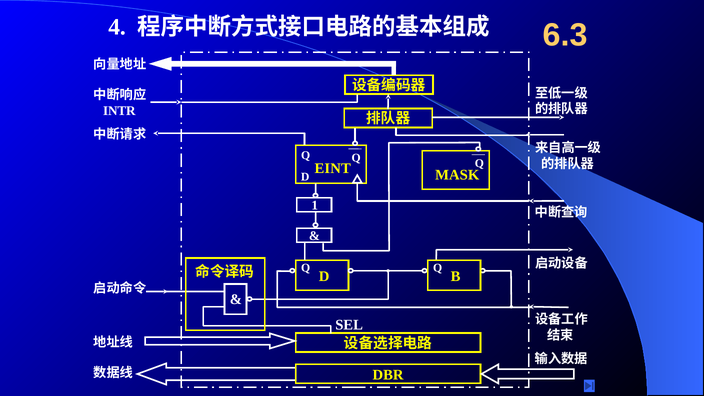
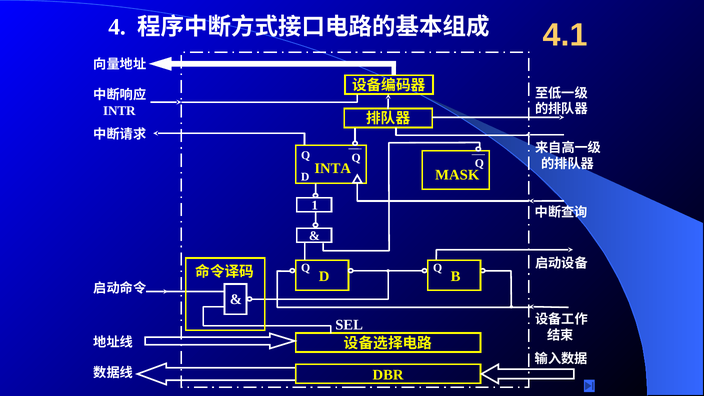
6.3: 6.3 -> 4.1
EINT: EINT -> INTA
